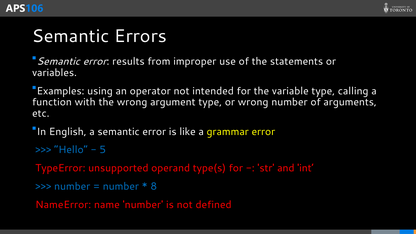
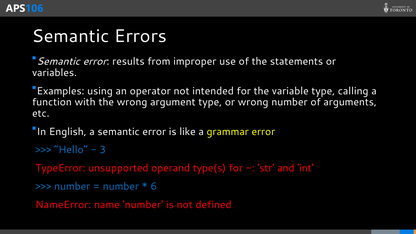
5: 5 -> 3
8: 8 -> 6
